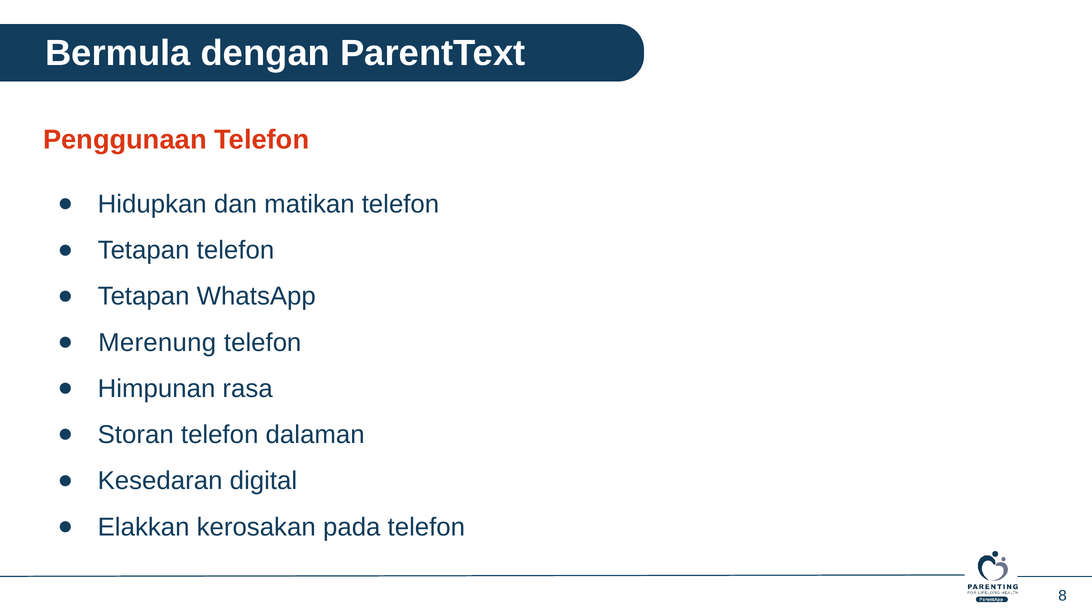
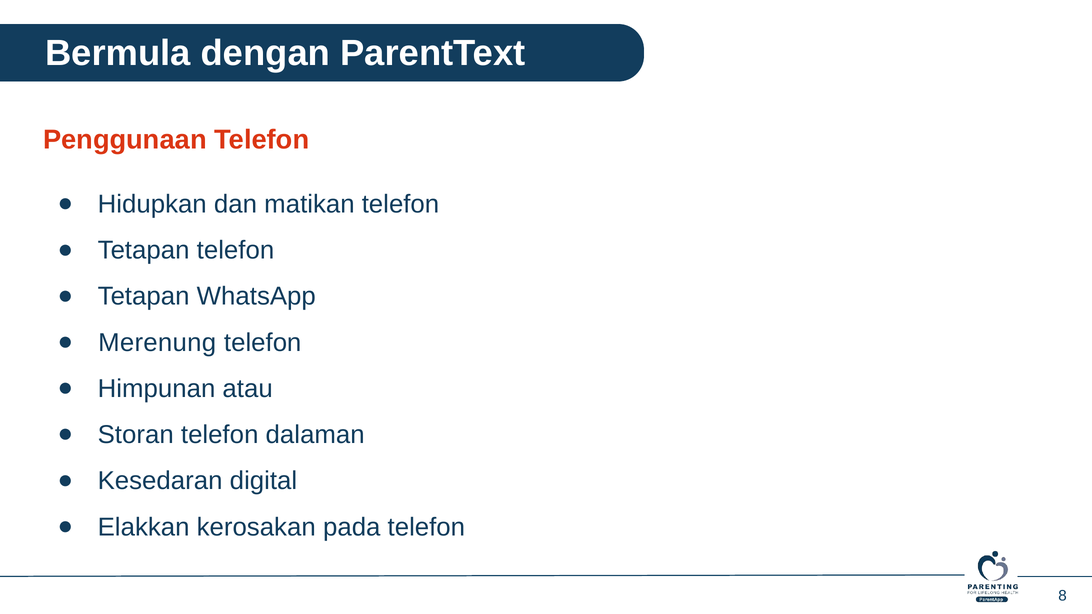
rasa: rasa -> atau
